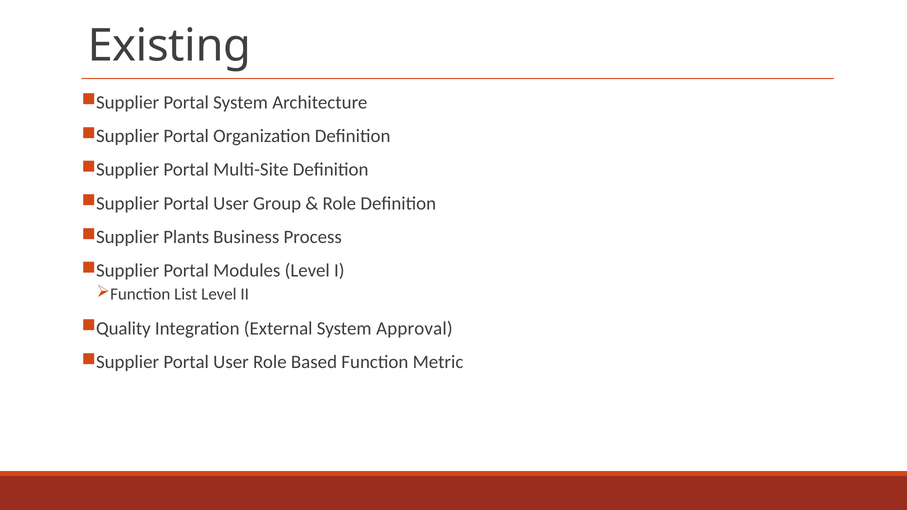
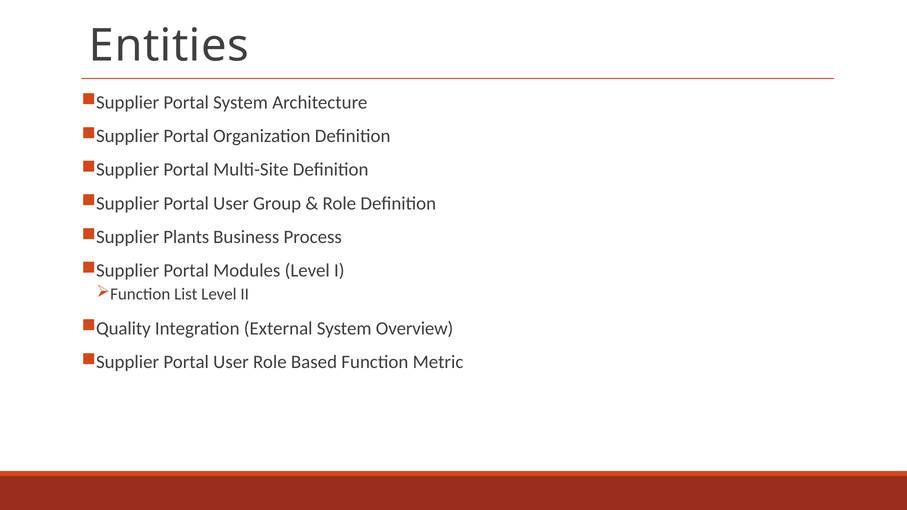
Existing: Existing -> Entities
Approval: Approval -> Overview
